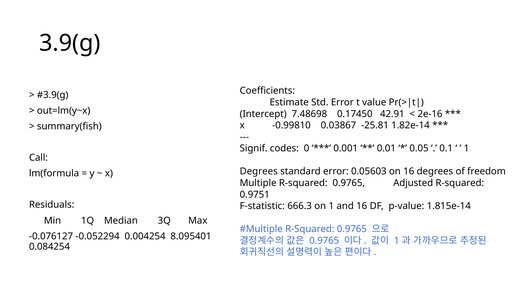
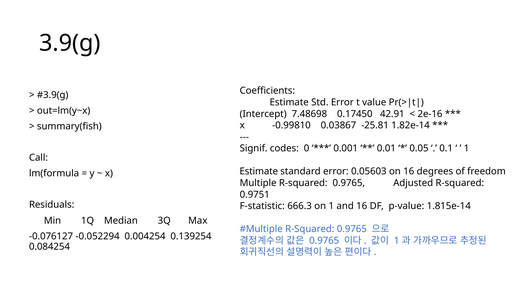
Degrees at (259, 171): Degrees -> Estimate
8.095401: 8.095401 -> 0.139254
